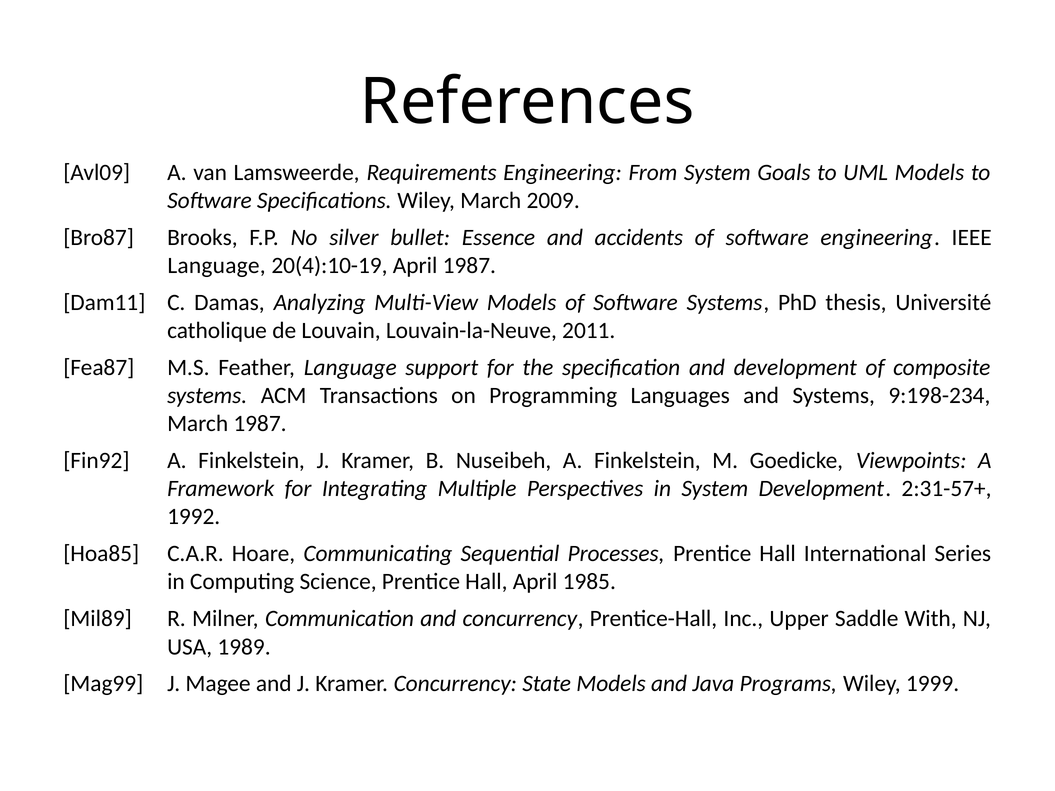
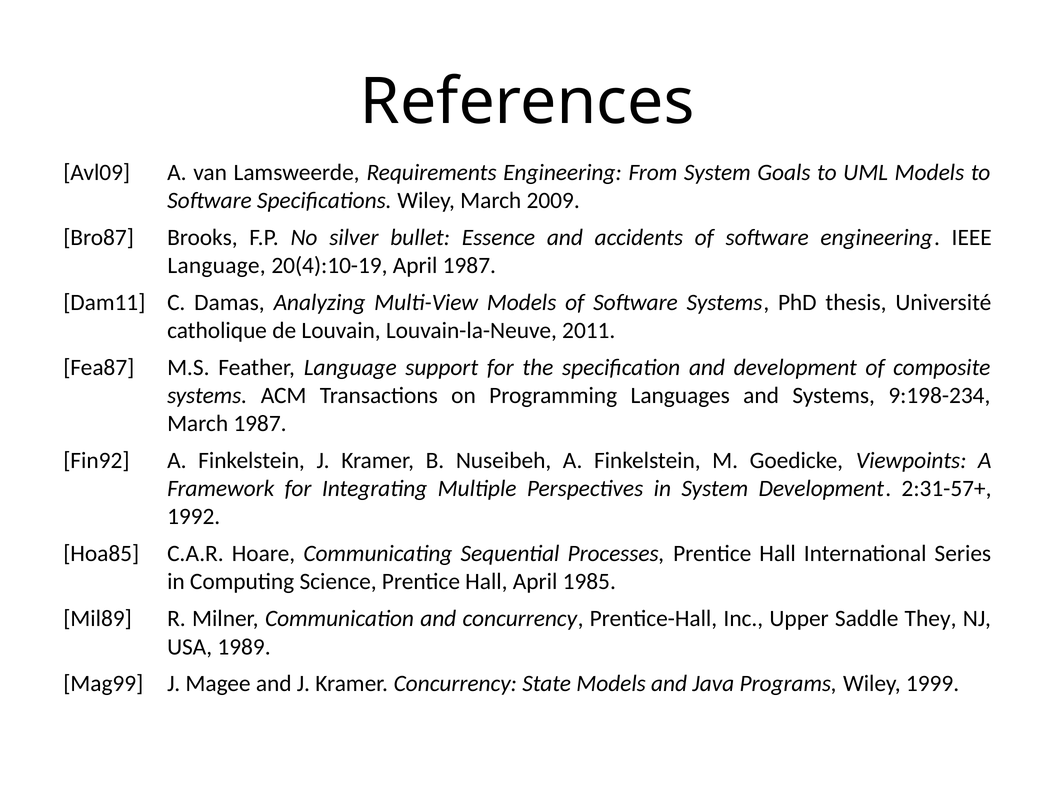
With: With -> They
